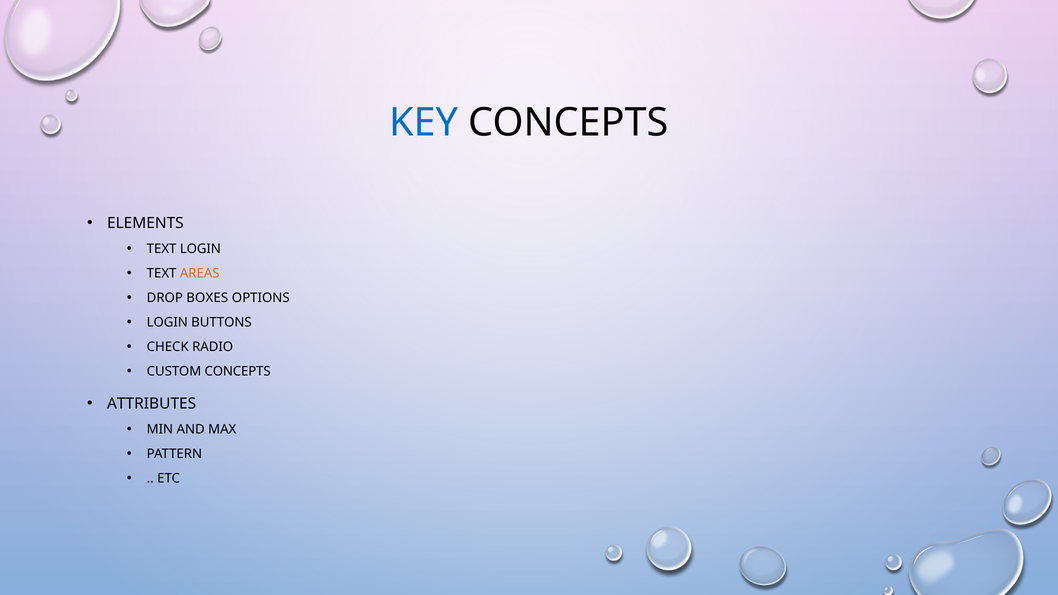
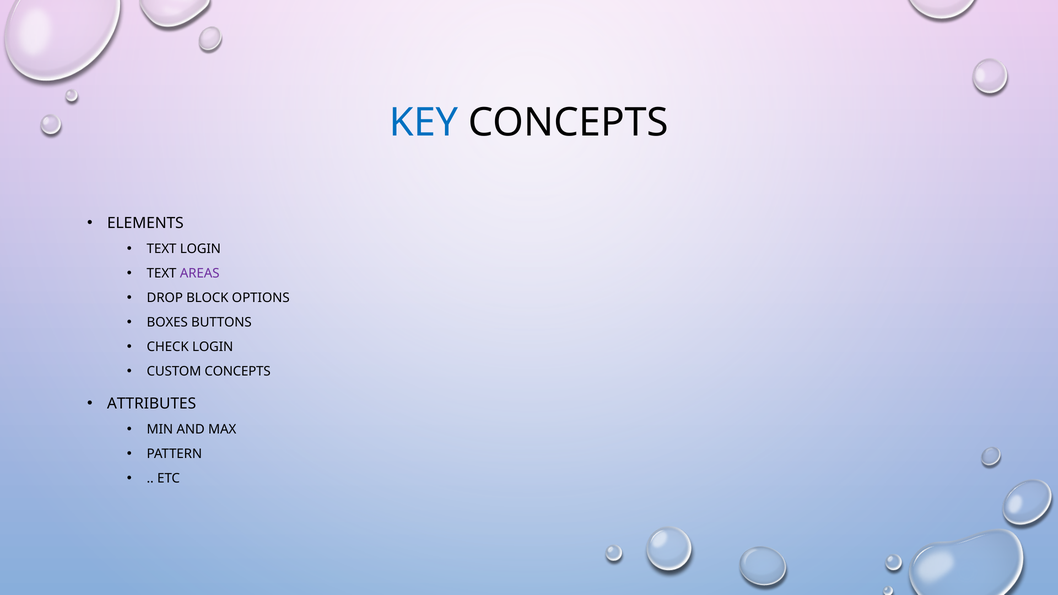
AREAS colour: orange -> purple
BOXES: BOXES -> BLOCK
LOGIN at (167, 323): LOGIN -> BOXES
CHECK RADIO: RADIO -> LOGIN
